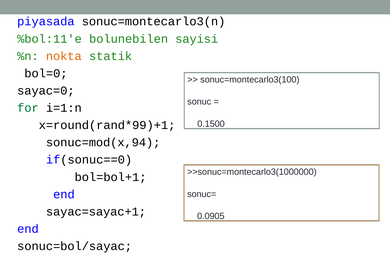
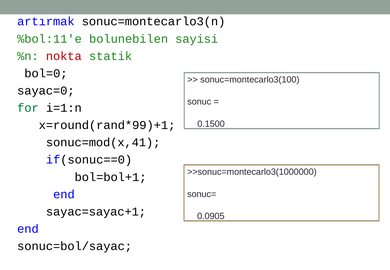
piyasada: piyasada -> artırmak
nokta colour: orange -> red
sonuc=mod(x,94: sonuc=mod(x,94 -> sonuc=mod(x,41
